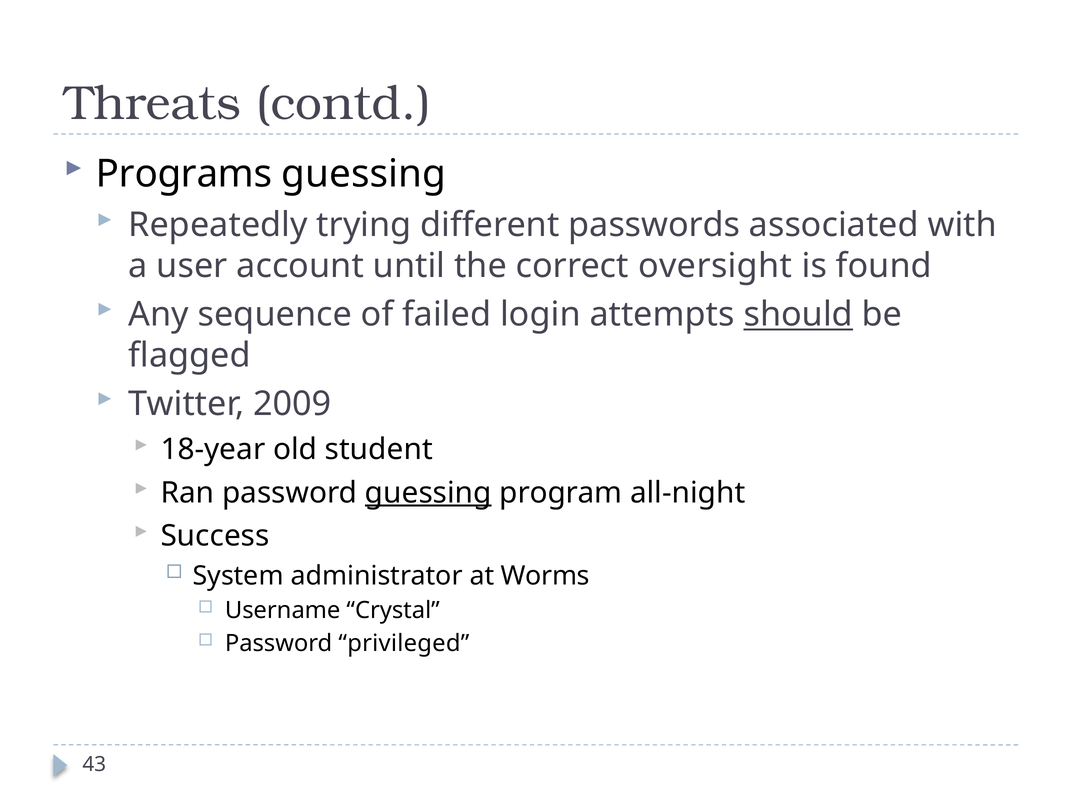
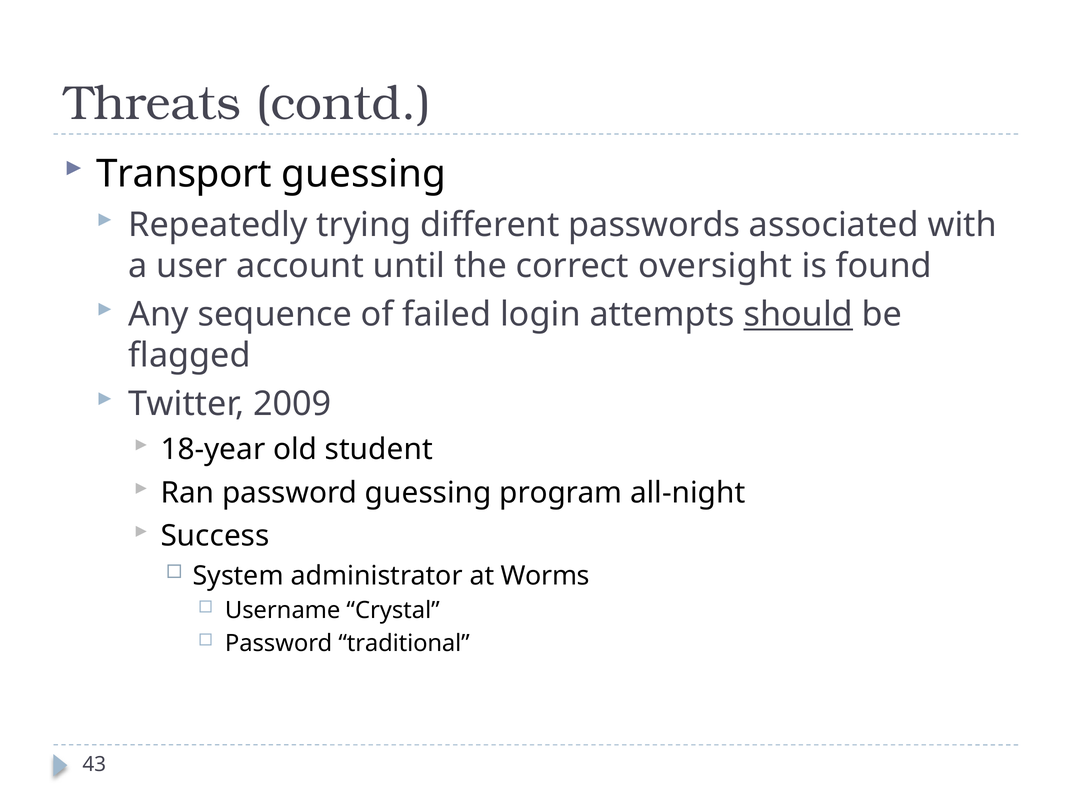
Programs: Programs -> Transport
guessing at (428, 493) underline: present -> none
privileged: privileged -> traditional
